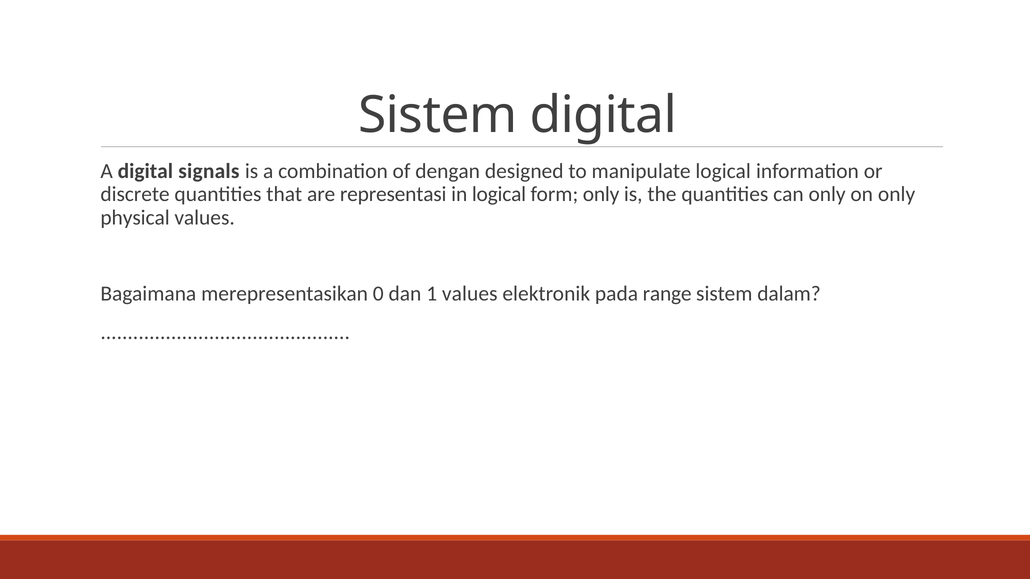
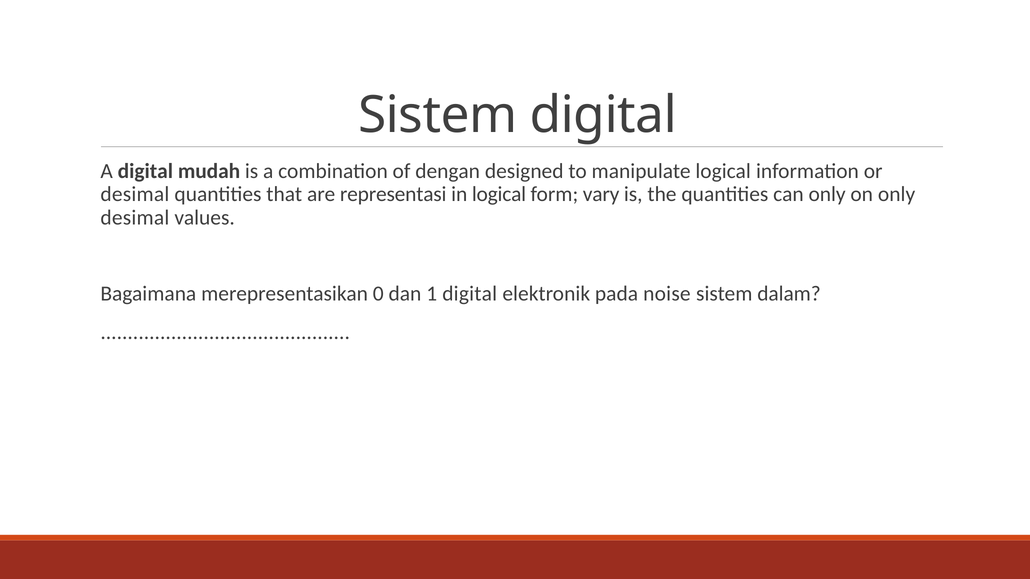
signals: signals -> mudah
discrete at (135, 194): discrete -> desimal
form only: only -> vary
physical at (135, 218): physical -> desimal
1 values: values -> digital
range: range -> noise
